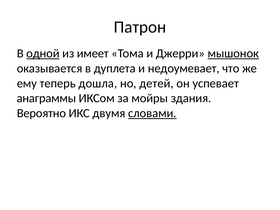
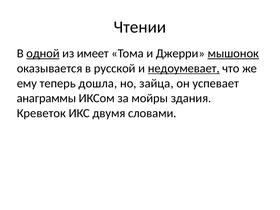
Патрон: Патрон -> Чтении
дуплета: дуплета -> русской
недоумевает underline: none -> present
детей: детей -> зайца
Вероятно: Вероятно -> Креветок
словами underline: present -> none
